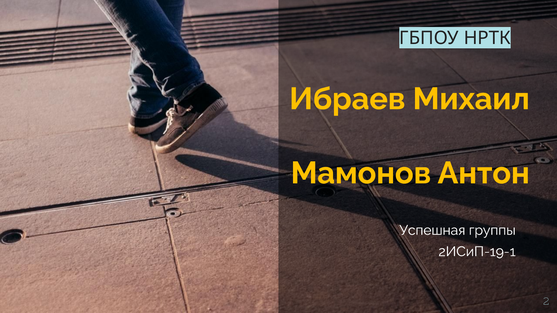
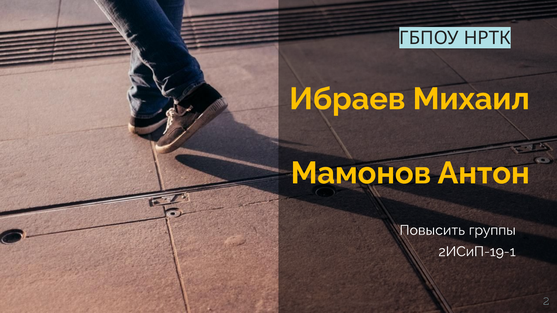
Успешная: Успешная -> Повысить
